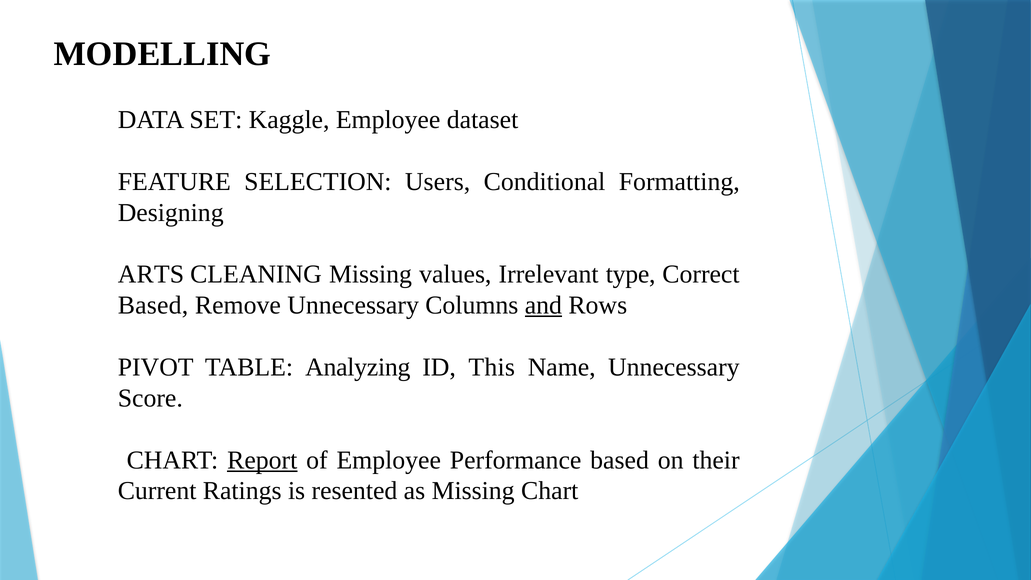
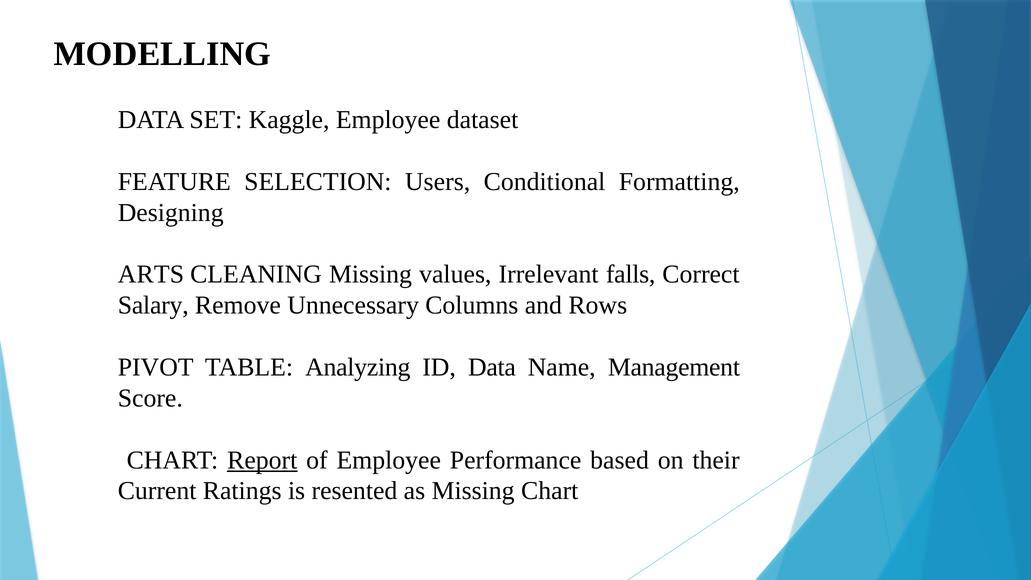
type: type -> falls
Based at (153, 305): Based -> Salary
and underline: present -> none
ID This: This -> Data
Name Unnecessary: Unnecessary -> Management
